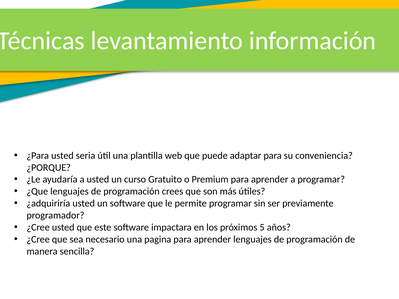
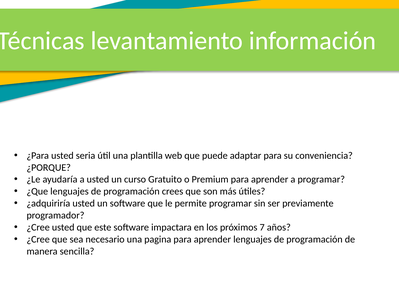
5: 5 -> 7
